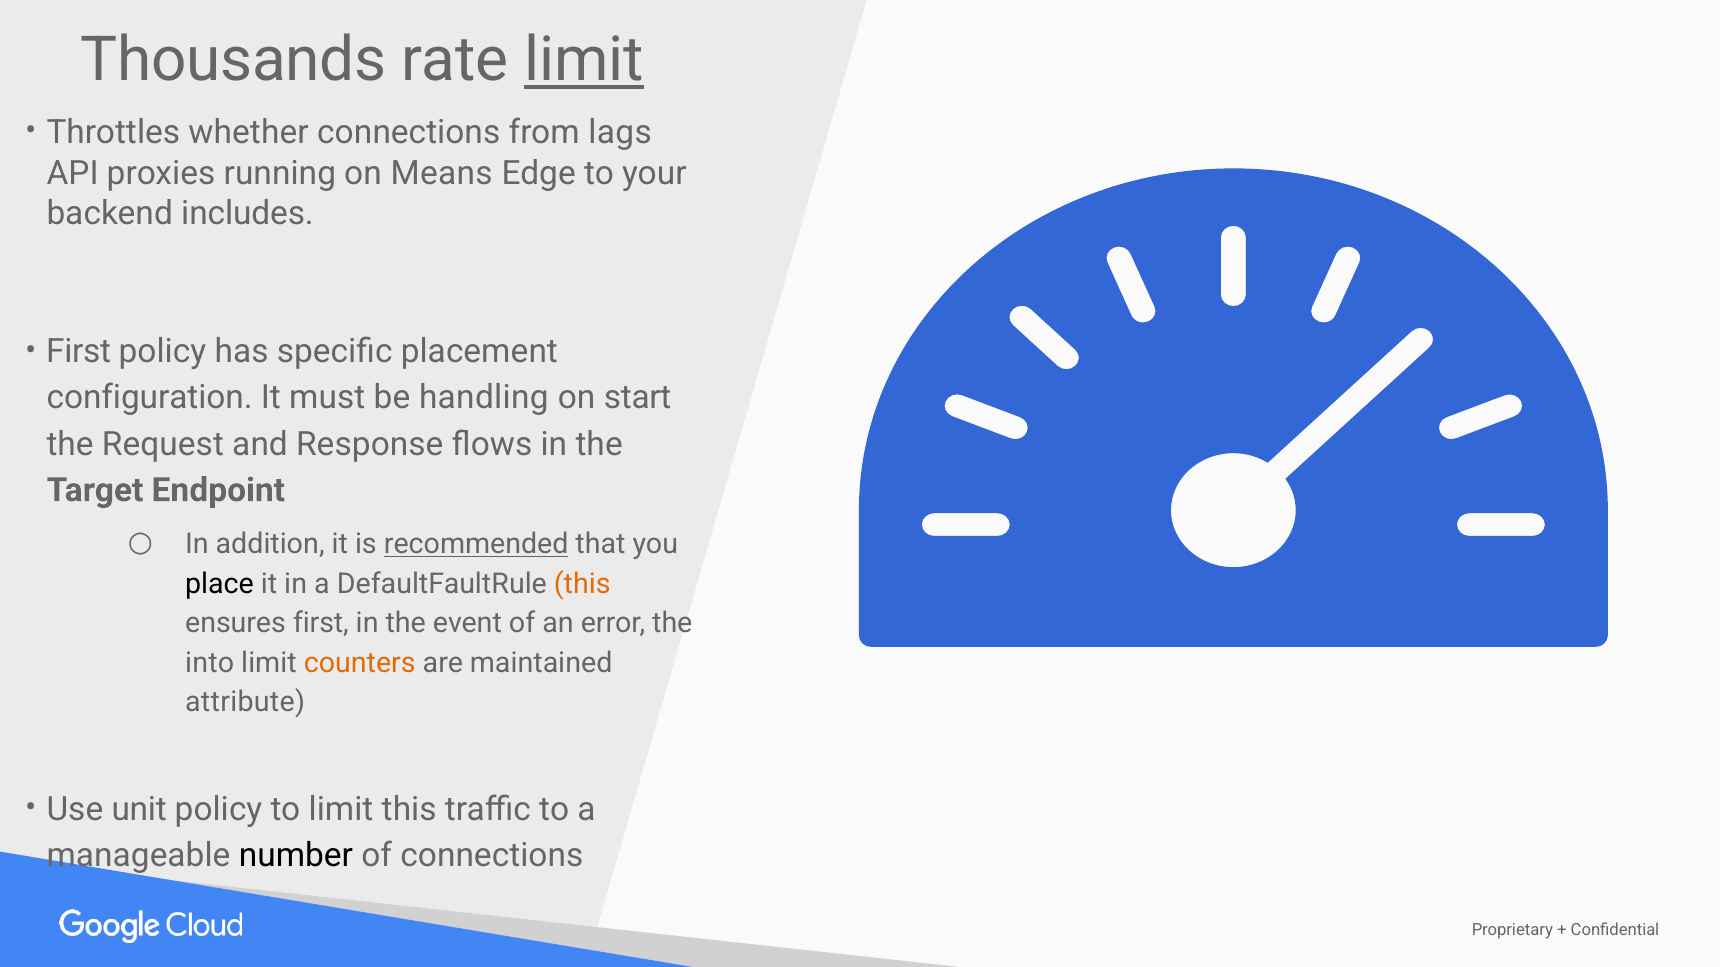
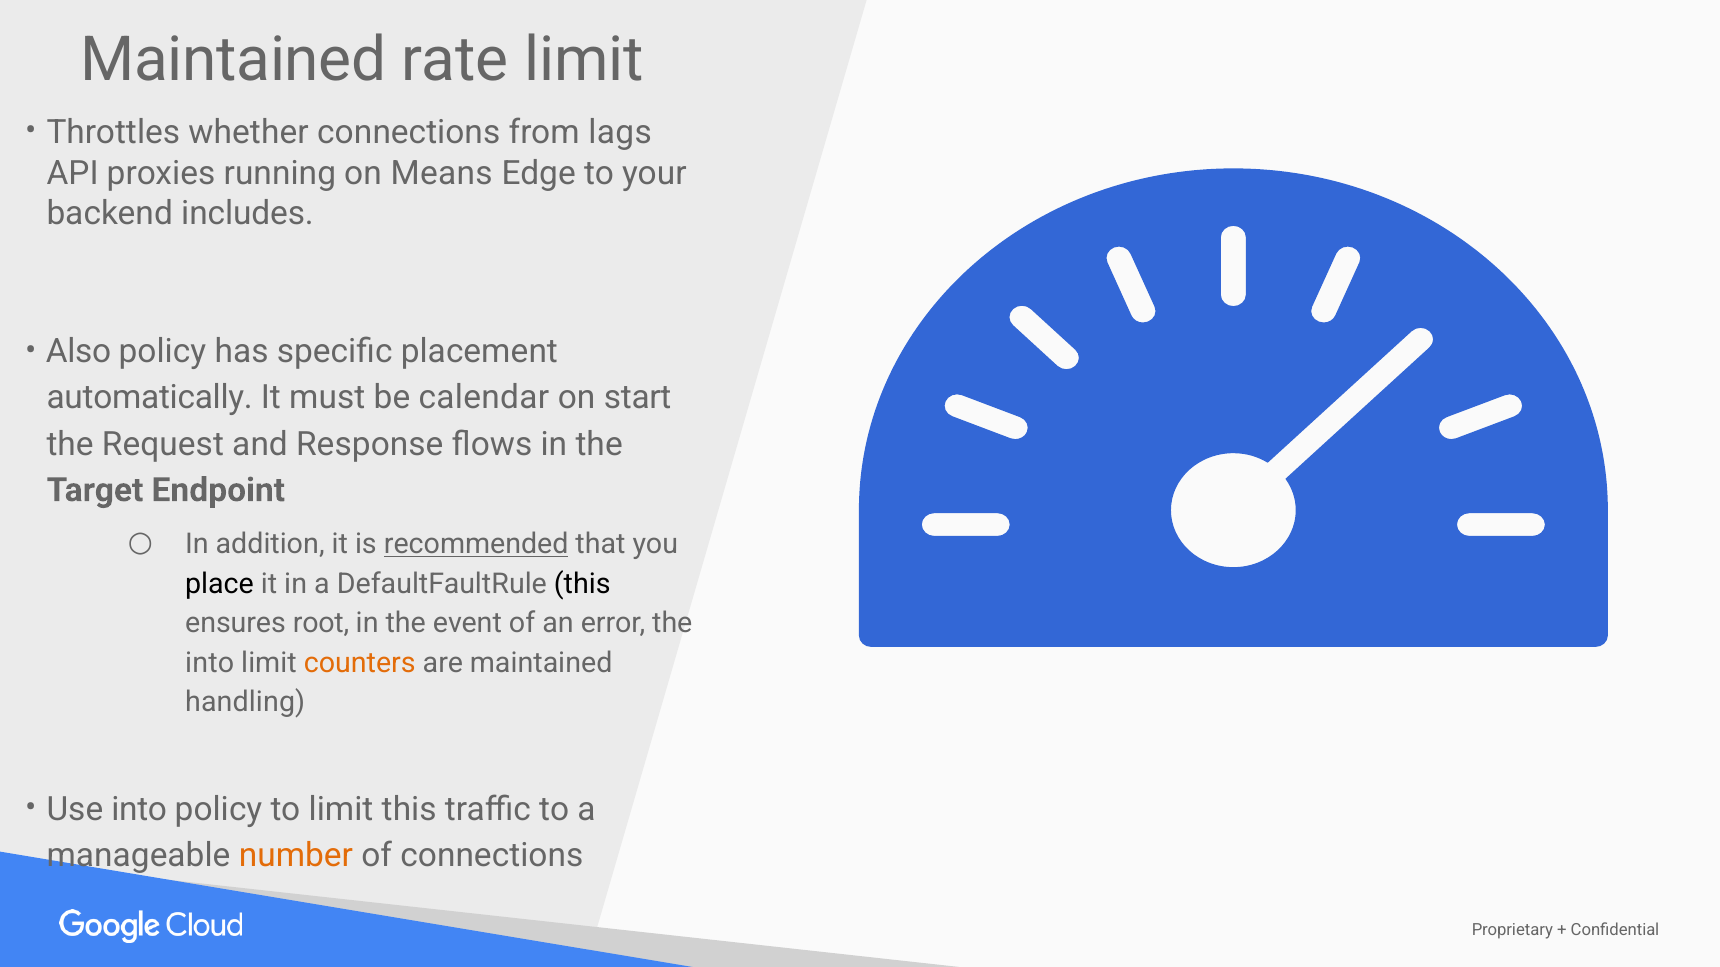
Thousands at (233, 60): Thousands -> Maintained
limit at (584, 60) underline: present -> none
First at (79, 352): First -> Also
configuration: configuration -> automatically
handling: handling -> calendar
this at (582, 584) colour: orange -> black
ensures first: first -> root
attribute: attribute -> handling
Use unit: unit -> into
number colour: black -> orange
